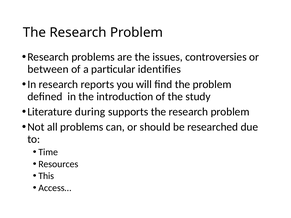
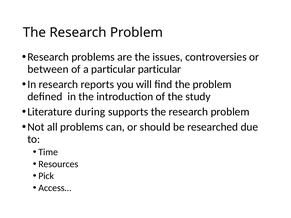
particular identifies: identifies -> particular
This: This -> Pick
